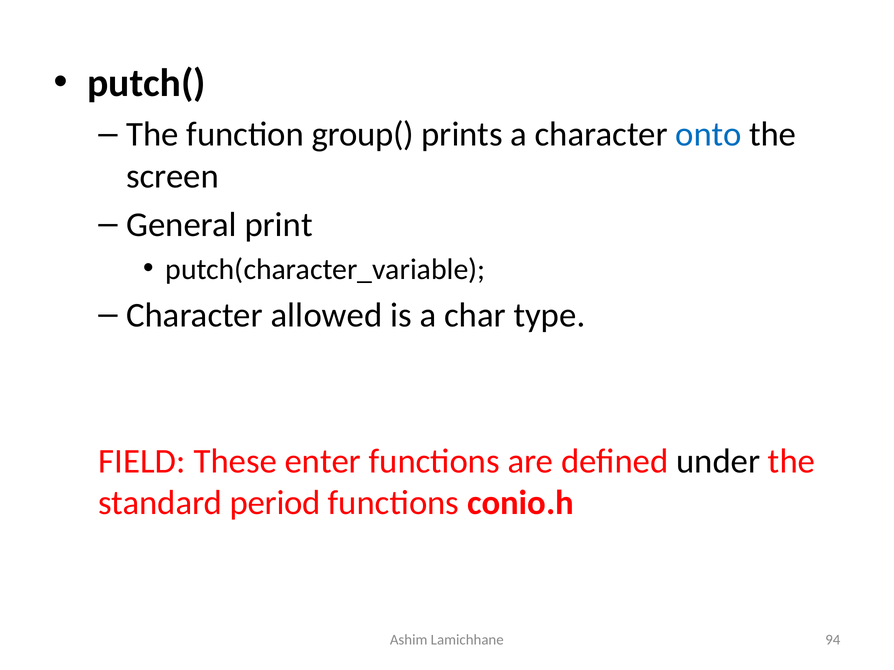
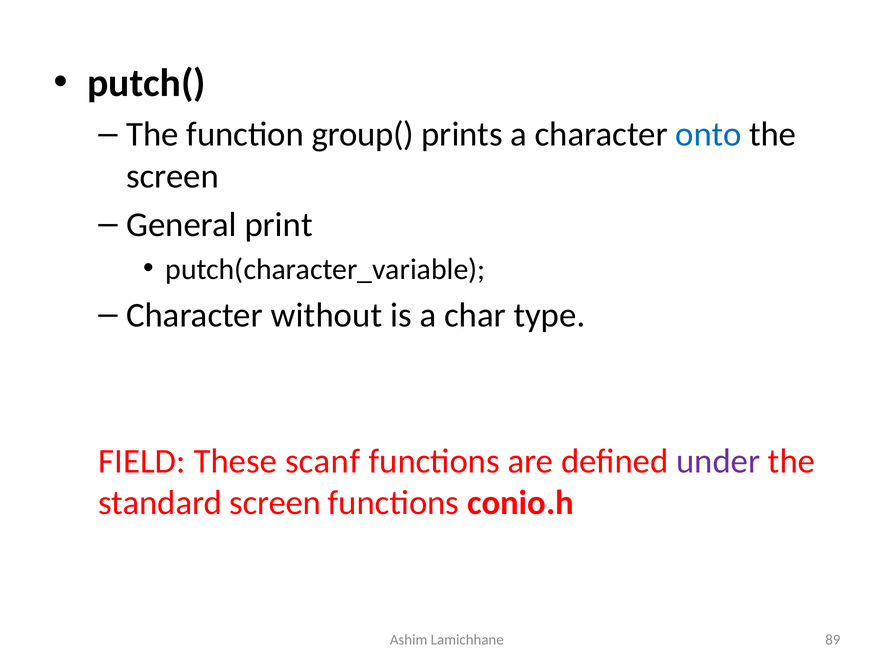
allowed: allowed -> without
enter: enter -> scanf
under colour: black -> purple
standard period: period -> screen
94: 94 -> 89
